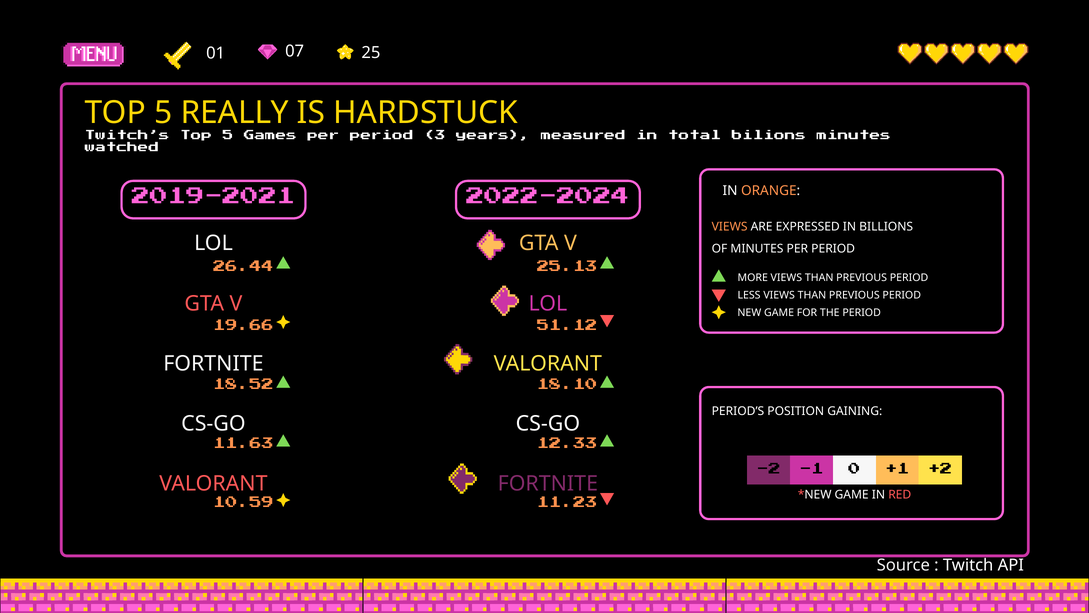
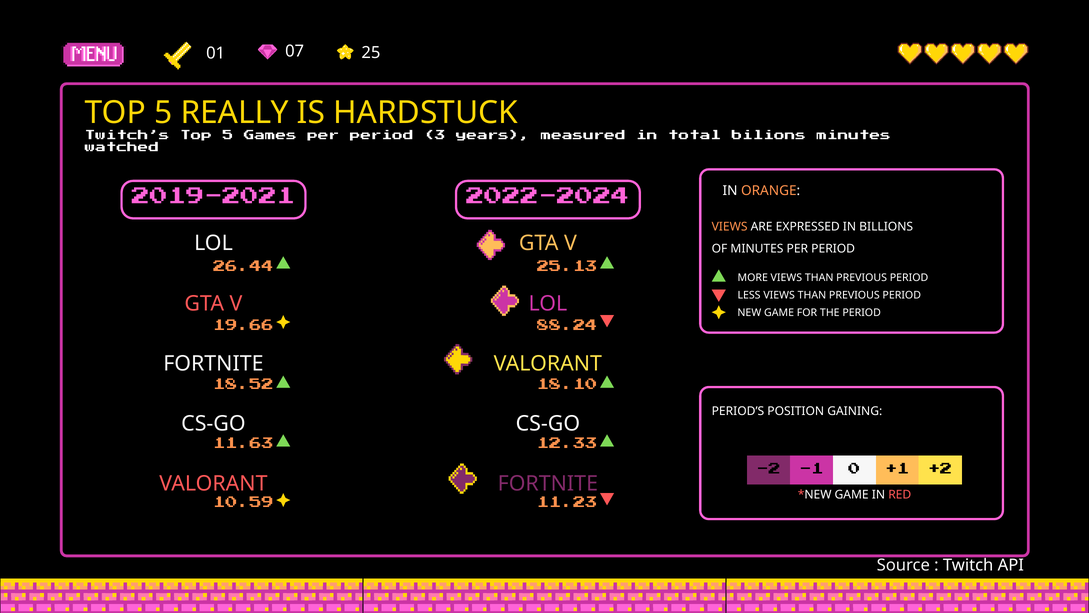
51.12: 51.12 -> 88.24
